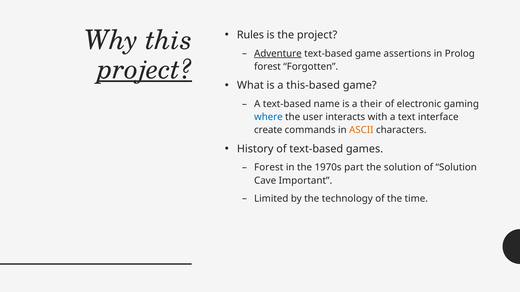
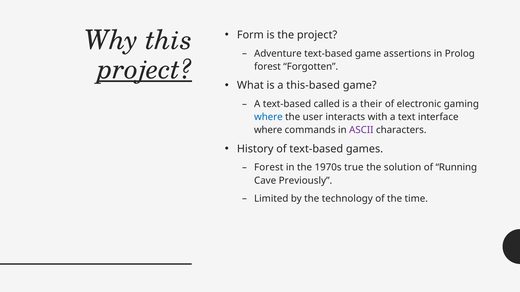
Rules: Rules -> Form
Adventure underline: present -> none
name: name -> called
create at (268, 130): create -> where
ASCII colour: orange -> purple
part: part -> true
of Solution: Solution -> Running
Important: Important -> Previously
